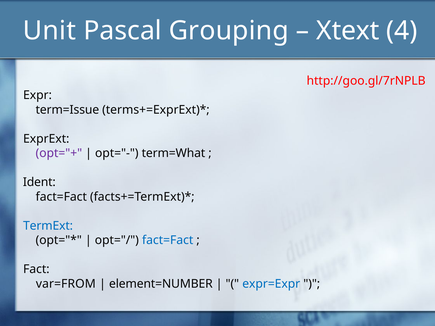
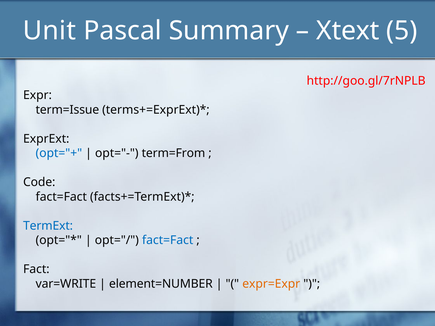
Grouping: Grouping -> Summary
4: 4 -> 5
opt="+ colour: purple -> blue
term=What: term=What -> term=From
Ident: Ident -> Code
var=FROM: var=FROM -> var=WRITE
expr=Expr colour: blue -> orange
